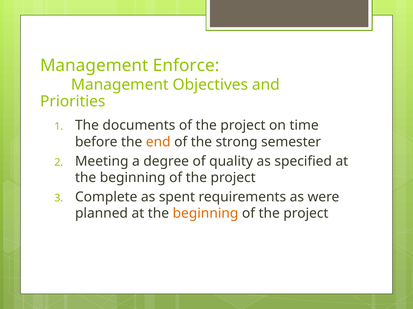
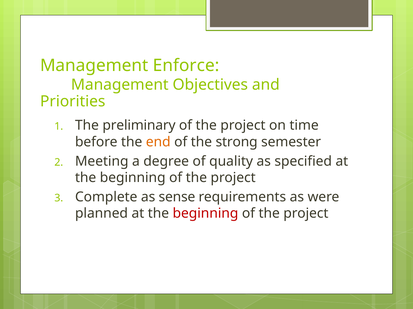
documents: documents -> preliminary
spent: spent -> sense
beginning at (205, 214) colour: orange -> red
